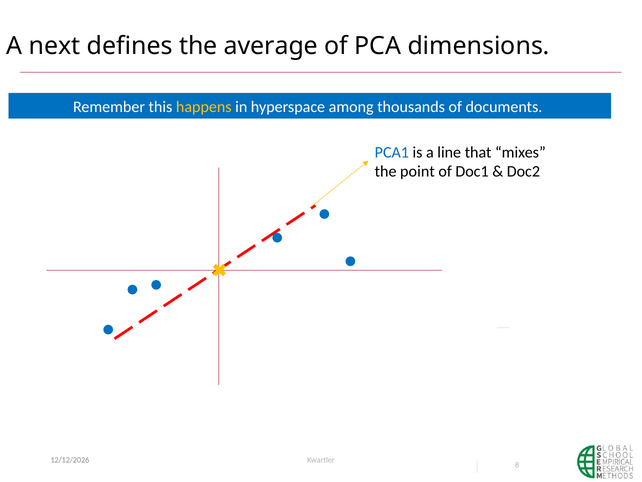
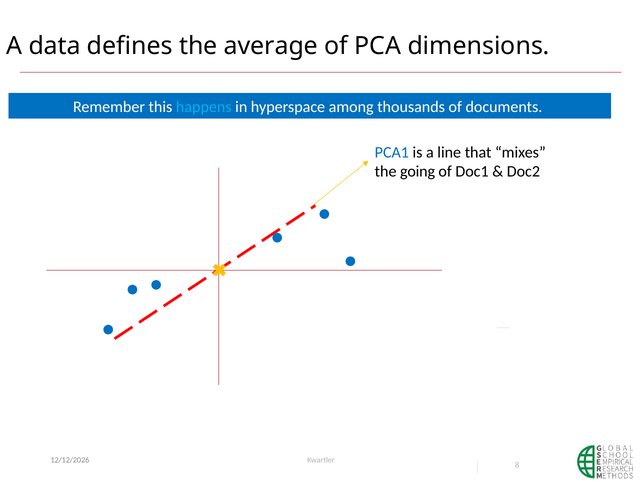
next: next -> data
happens colour: yellow -> light blue
point: point -> going
